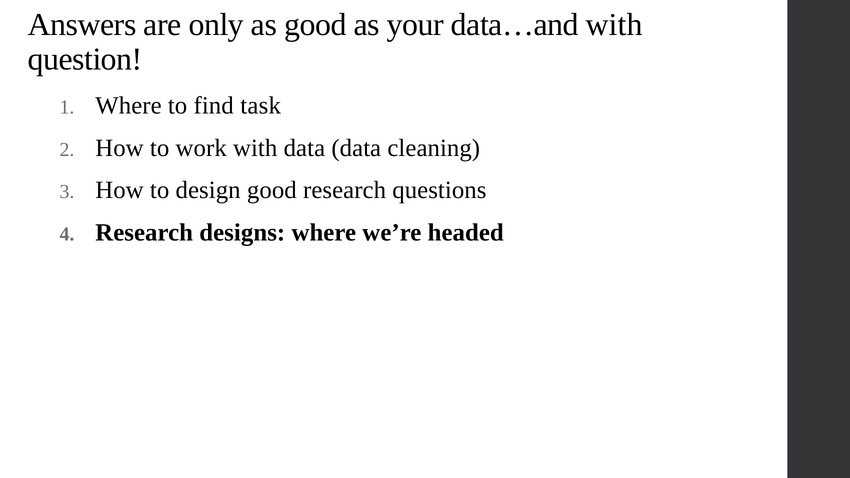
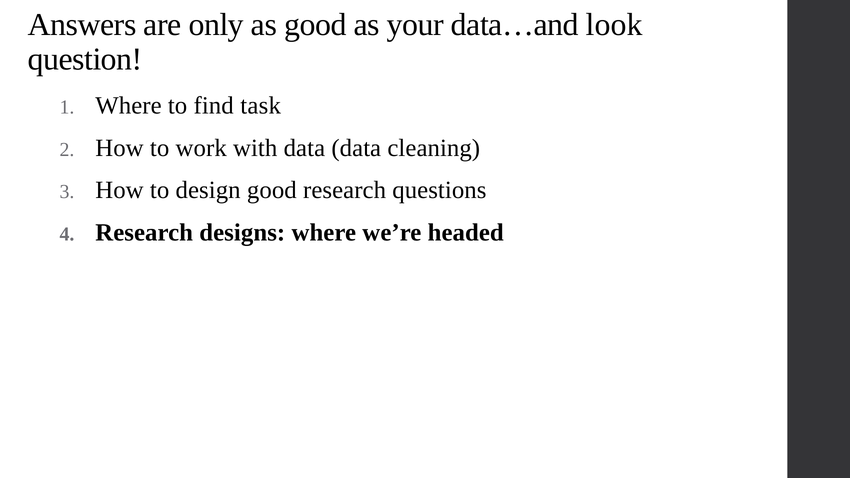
data…and with: with -> look
